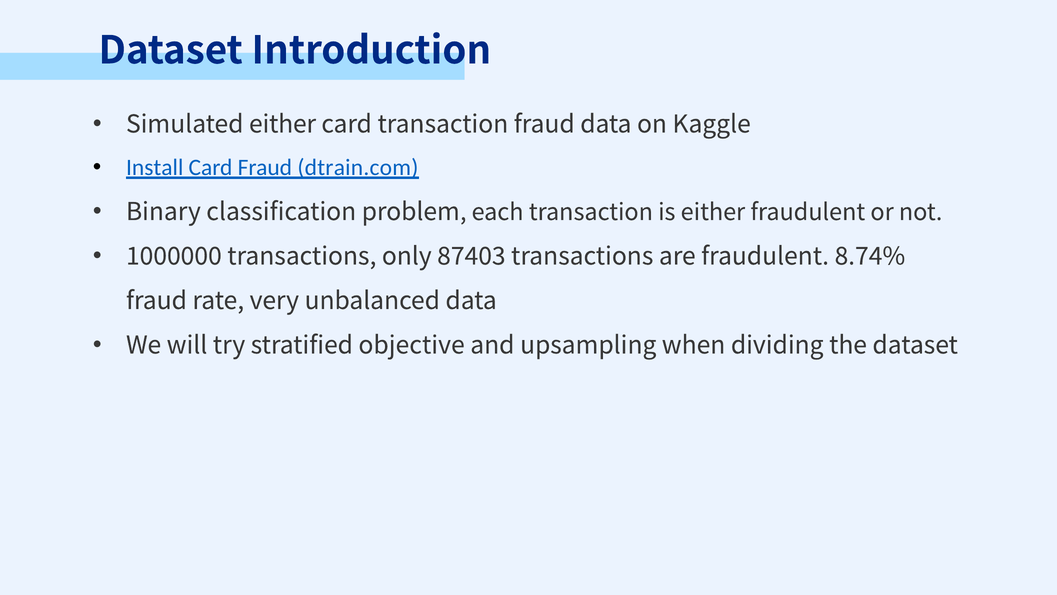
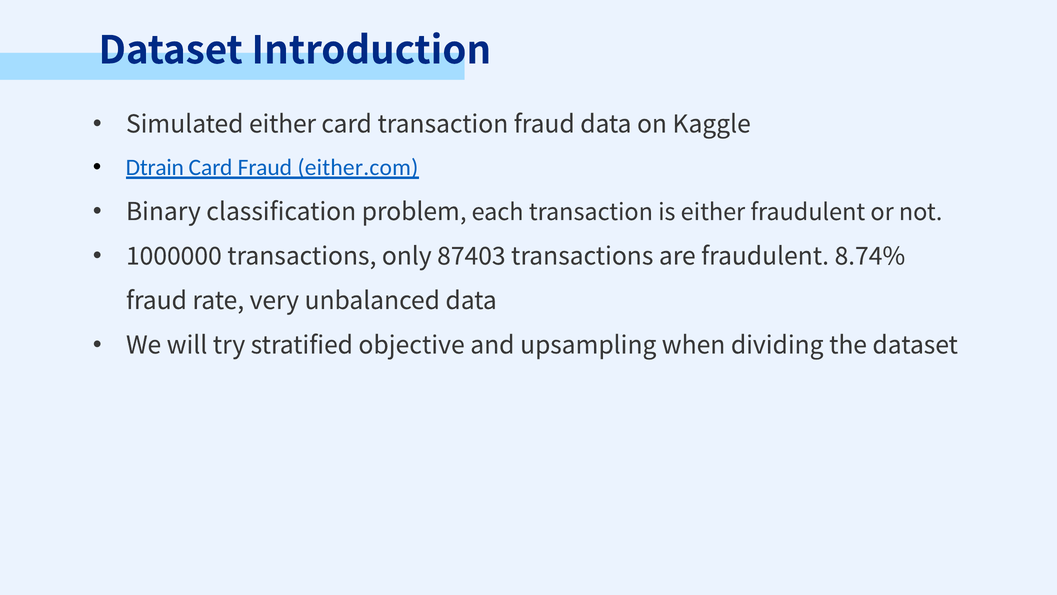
Install: Install -> Dtrain
dtrain.com: dtrain.com -> either.com
